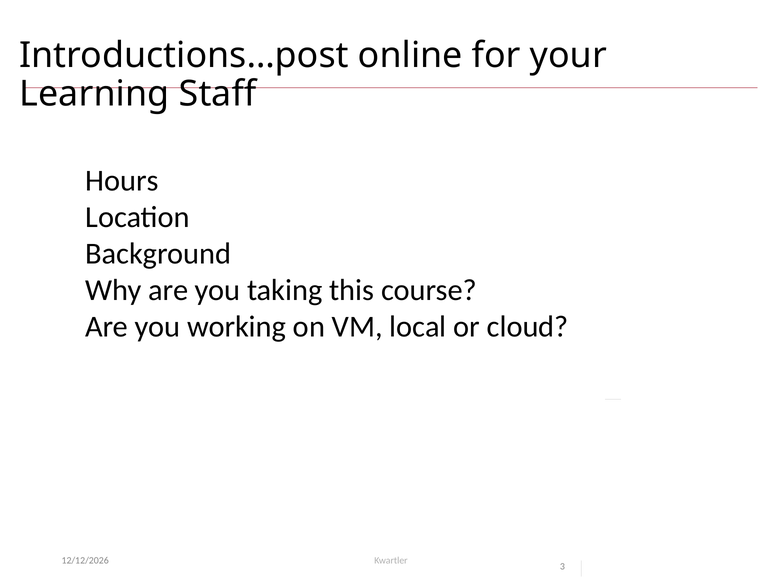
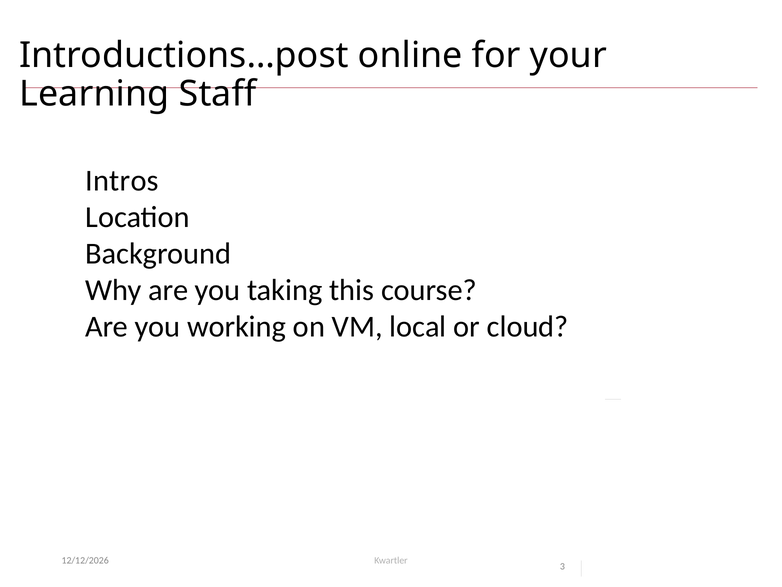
Hours: Hours -> Intros
